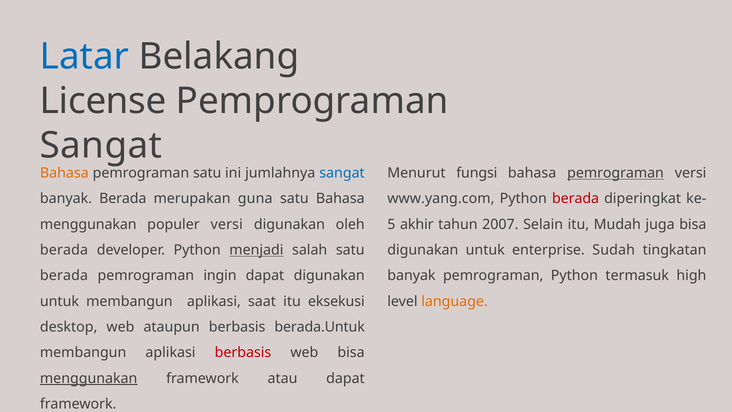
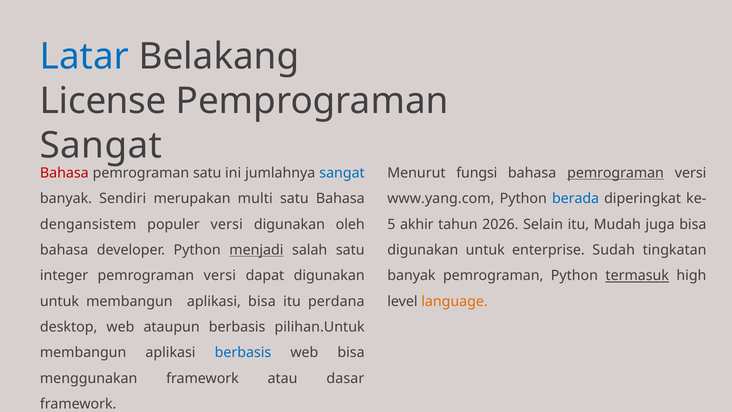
Bahasa at (64, 173) colour: orange -> red
banyak Berada: Berada -> Sendiri
guna: guna -> multi
berada at (576, 199) colour: red -> blue
menggunakan at (88, 224): menggunakan -> dengansistem
2007: 2007 -> 2026
berada at (64, 250): berada -> bahasa
berada at (64, 276): berada -> integer
ingin at (220, 276): ingin -> versi
termasuk underline: none -> present
aplikasi saat: saat -> bisa
eksekusi: eksekusi -> perdana
berada.Untuk: berada.Untuk -> pilihan.Untuk
berbasis at (243, 352) colour: red -> blue
menggunakan at (89, 378) underline: present -> none
atau dapat: dapat -> dasar
